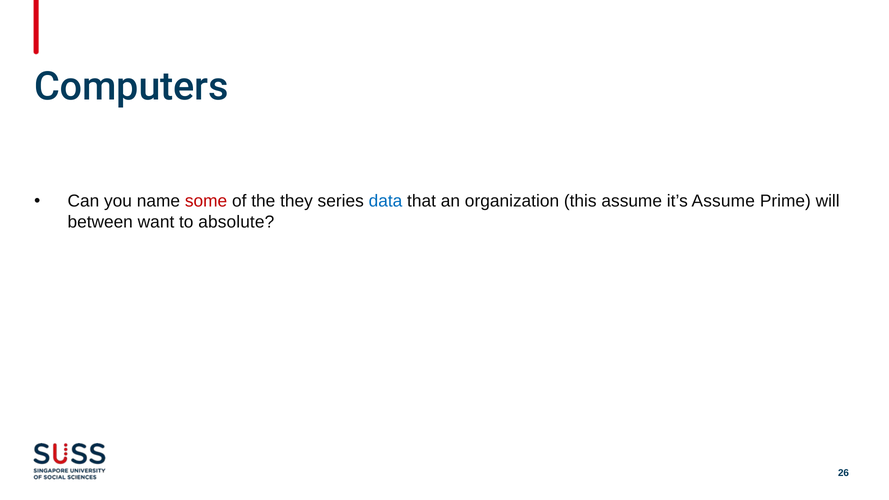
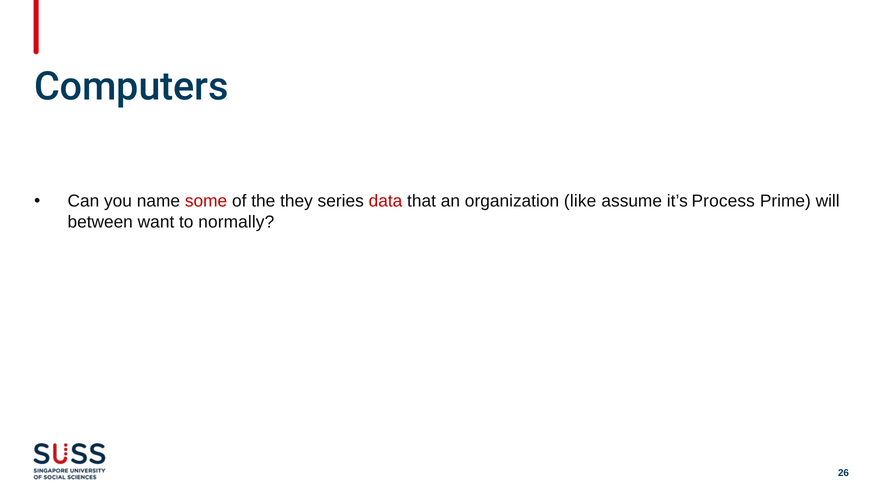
data colour: blue -> red
this: this -> like
it’s Assume: Assume -> Process
absolute: absolute -> normally
